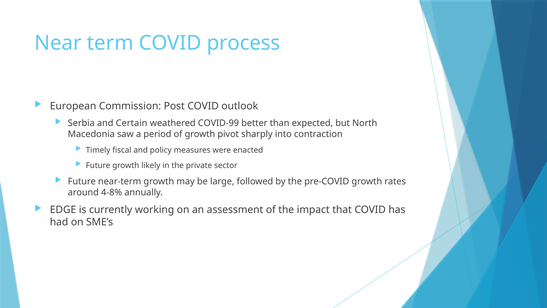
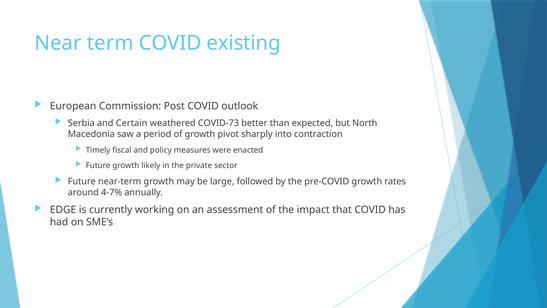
process: process -> existing
COVID-99: COVID-99 -> COVID-73
4-8%: 4-8% -> 4-7%
